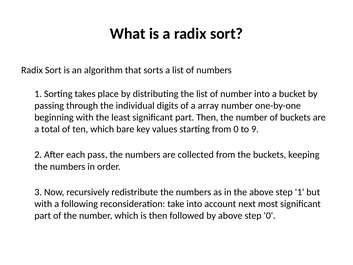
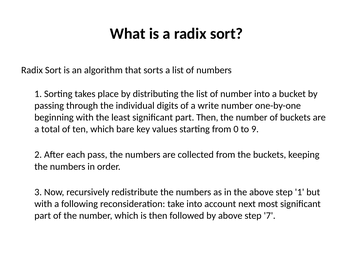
array: array -> write
step 0: 0 -> 7
